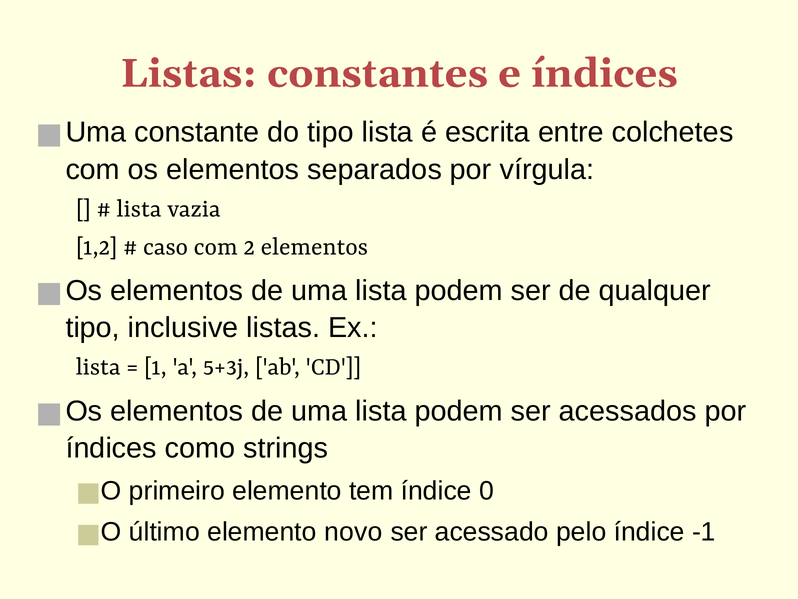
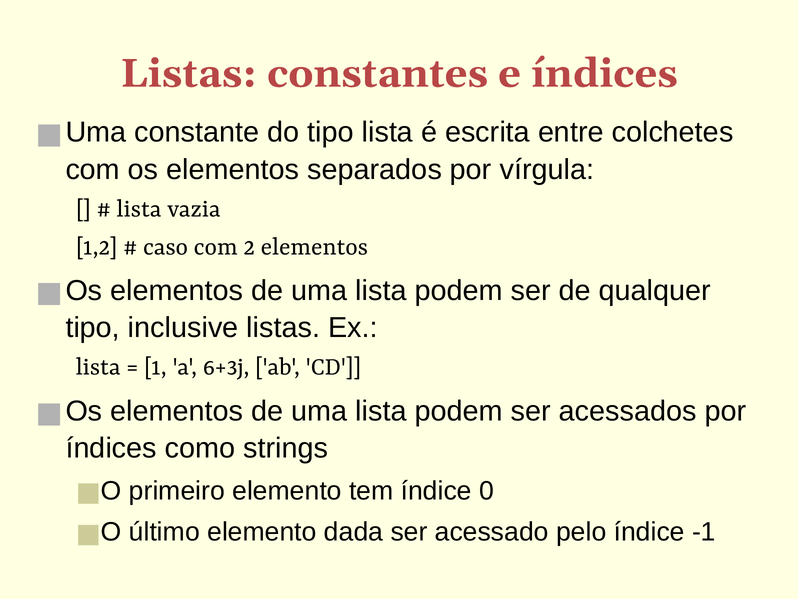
5+3j: 5+3j -> 6+3j
novo: novo -> dada
